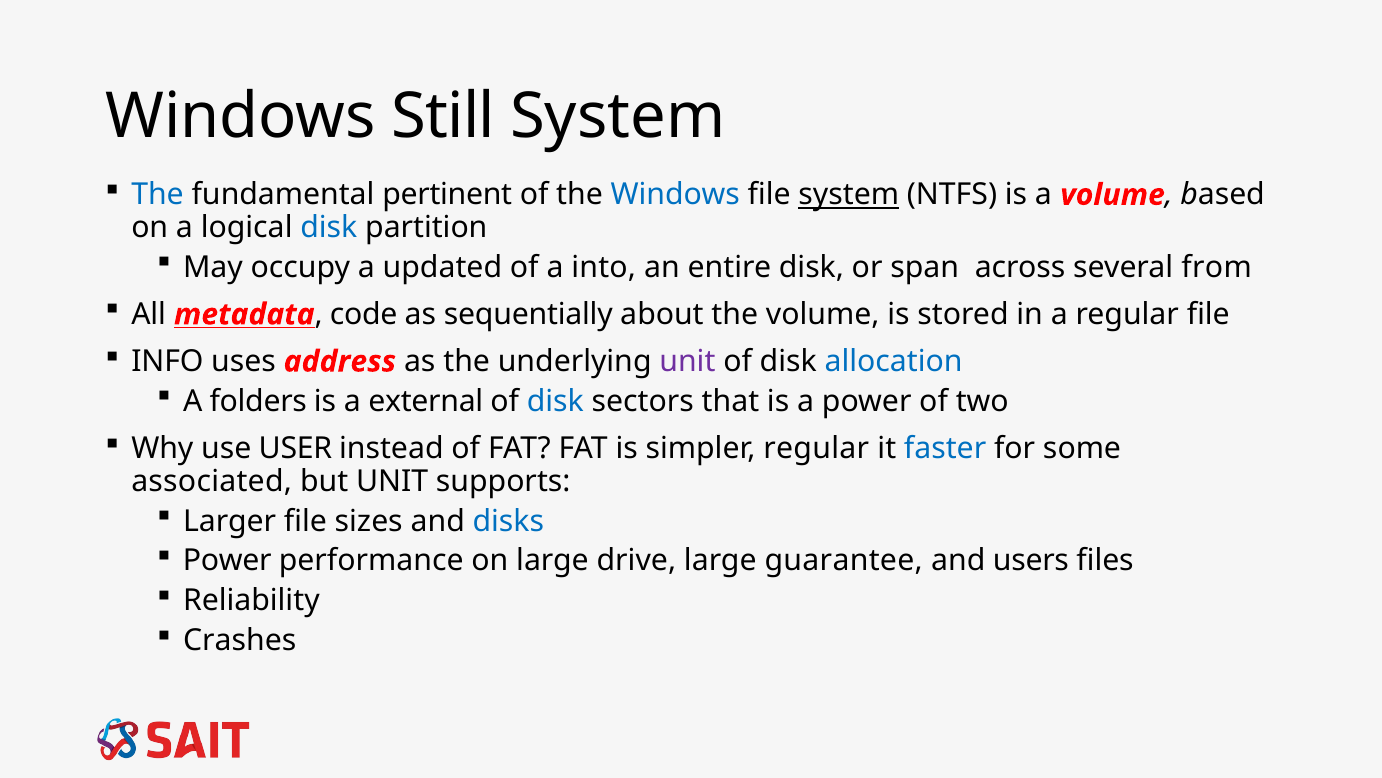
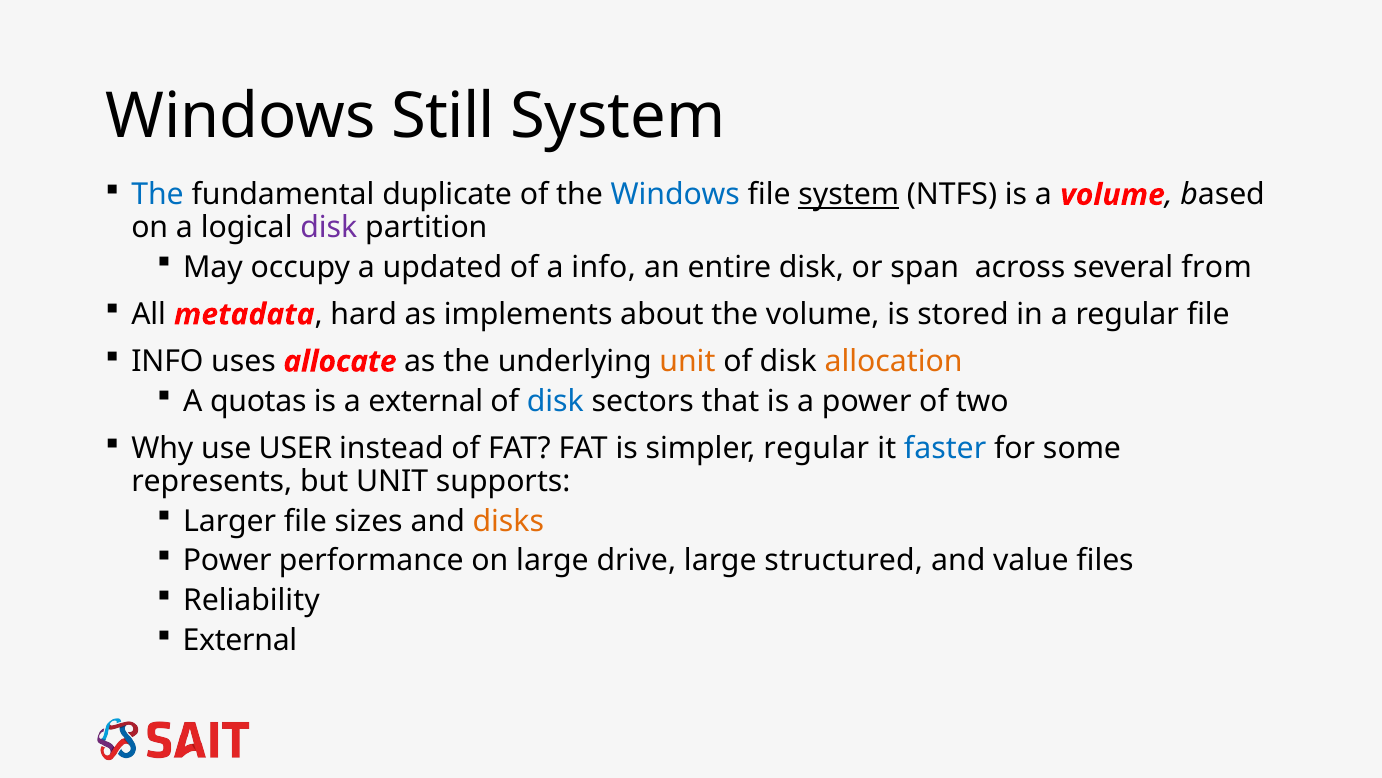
pertinent: pertinent -> duplicate
disk at (329, 227) colour: blue -> purple
a into: into -> info
metadata underline: present -> none
code: code -> hard
sequentially: sequentially -> implements
address: address -> allocate
unit at (687, 361) colour: purple -> orange
allocation colour: blue -> orange
folders: folders -> quotas
associated: associated -> represents
disks colour: blue -> orange
guarantee: guarantee -> structured
users: users -> value
Crashes at (240, 640): Crashes -> External
